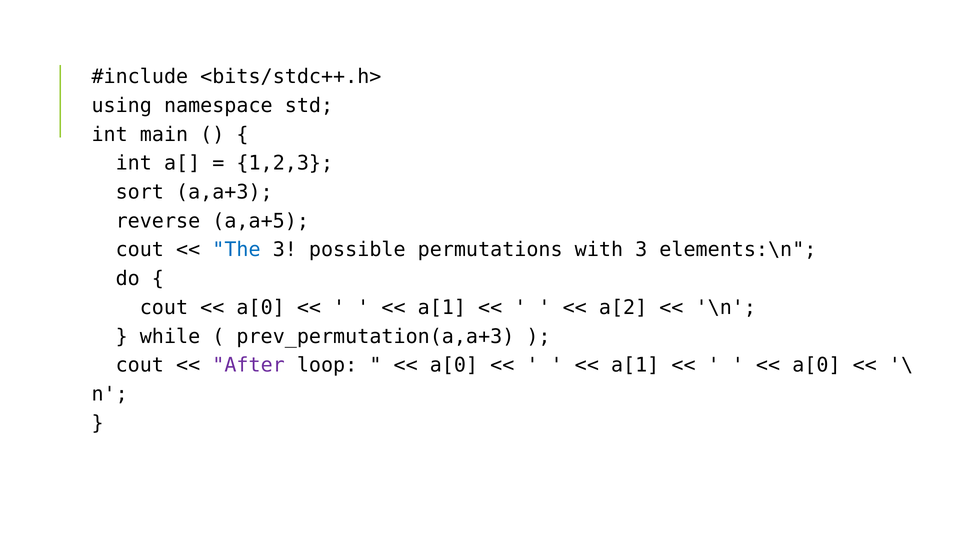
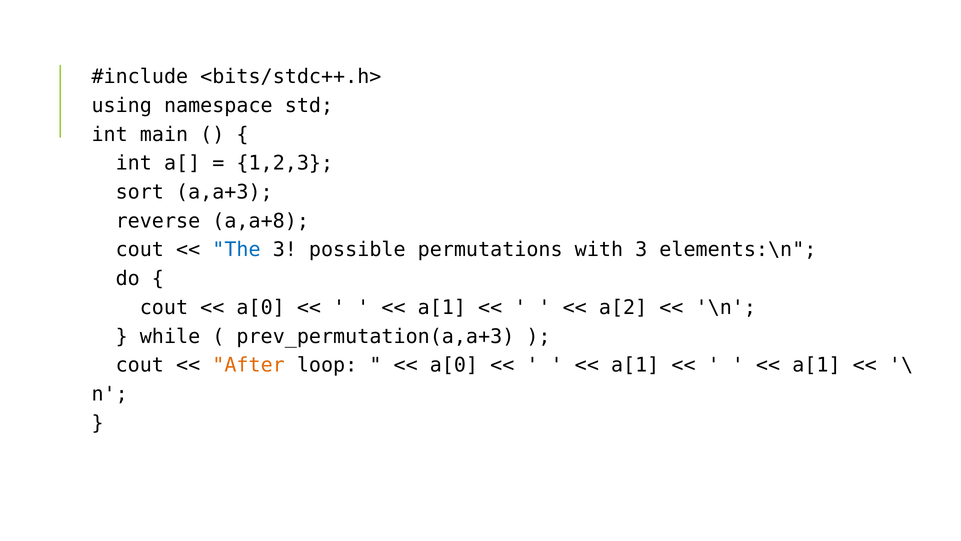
a,a+5: a,a+5 -> a,a+8
After colour: purple -> orange
a[0 at (816, 365): a[0 -> a[1
